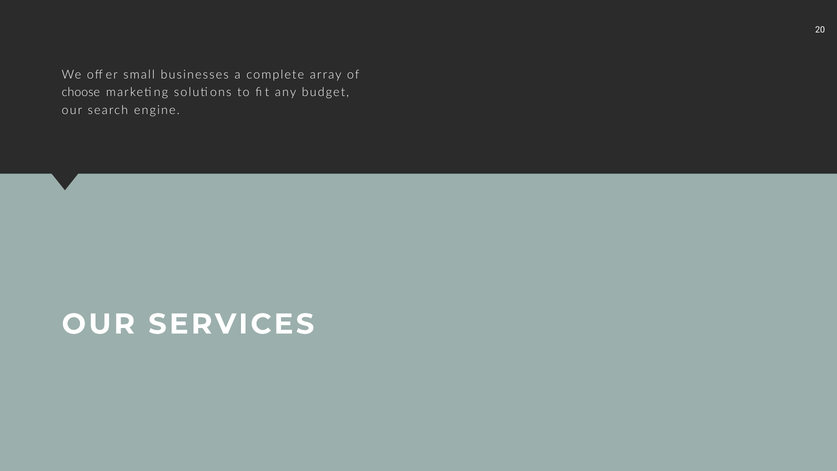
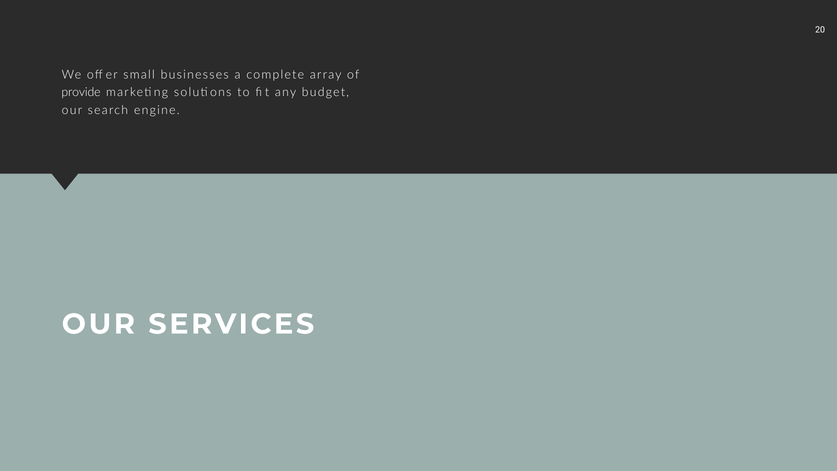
choose: choose -> provide
